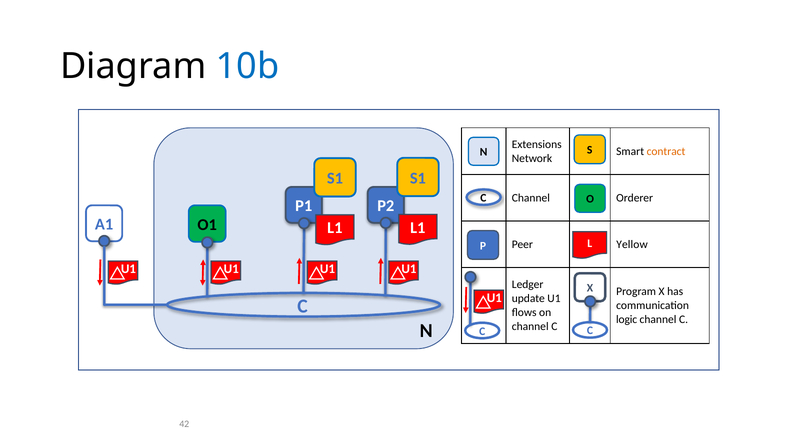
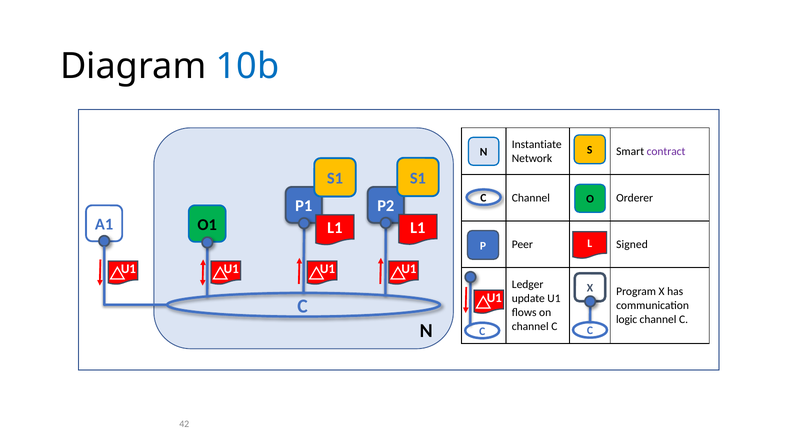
Extensions: Extensions -> Instantiate
contract colour: orange -> purple
Yellow: Yellow -> Signed
